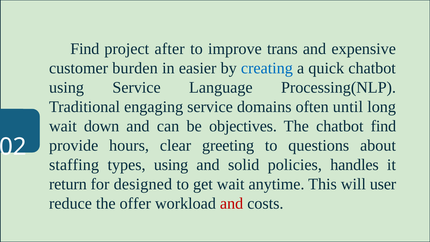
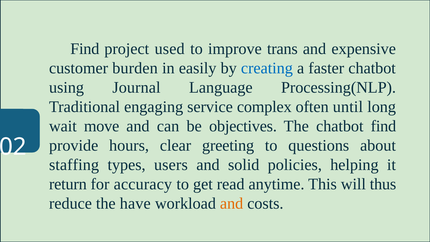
after: after -> used
easier: easier -> easily
quick: quick -> faster
using Service: Service -> Journal
domains: domains -> complex
down: down -> move
types using: using -> users
handles: handles -> helping
designed: designed -> accuracy
get wait: wait -> read
user: user -> thus
offer: offer -> have
and at (232, 204) colour: red -> orange
